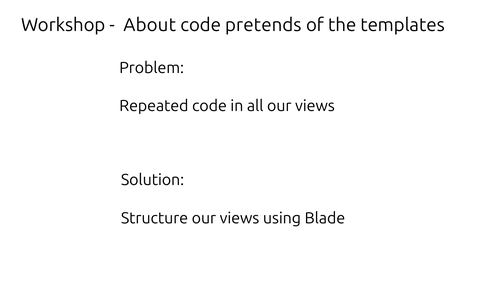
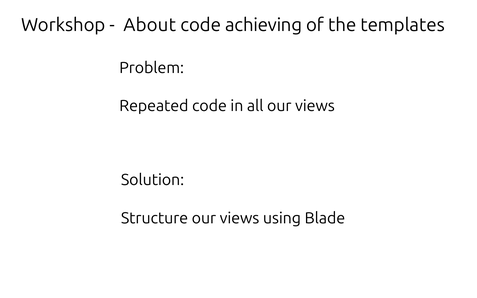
pretends: pretends -> achieving
